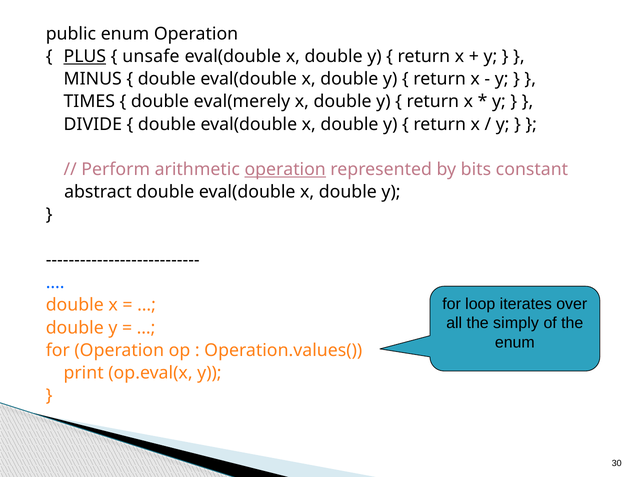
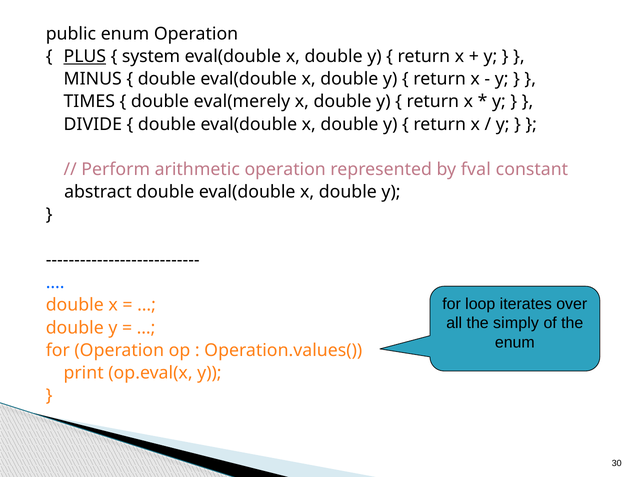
unsafe: unsafe -> system
operation at (285, 170) underline: present -> none
bits: bits -> fval
